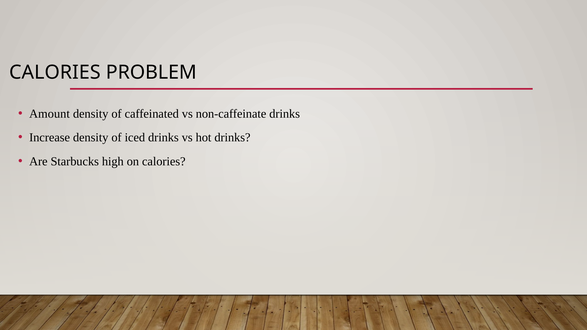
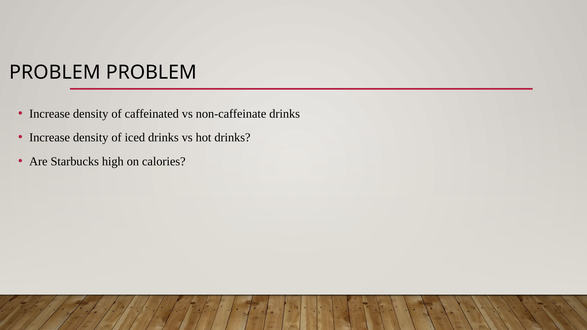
CALORIES at (55, 72): CALORIES -> PROBLEM
Amount at (50, 114): Amount -> Increase
